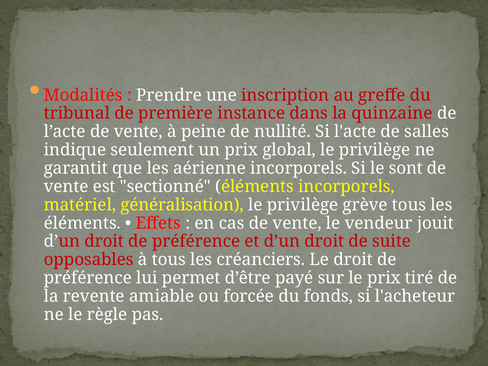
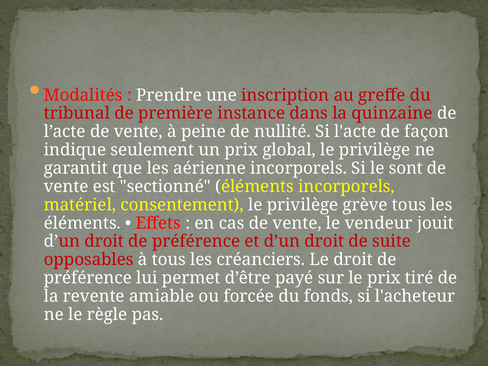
salles: salles -> façon
généralisation: généralisation -> consentement
